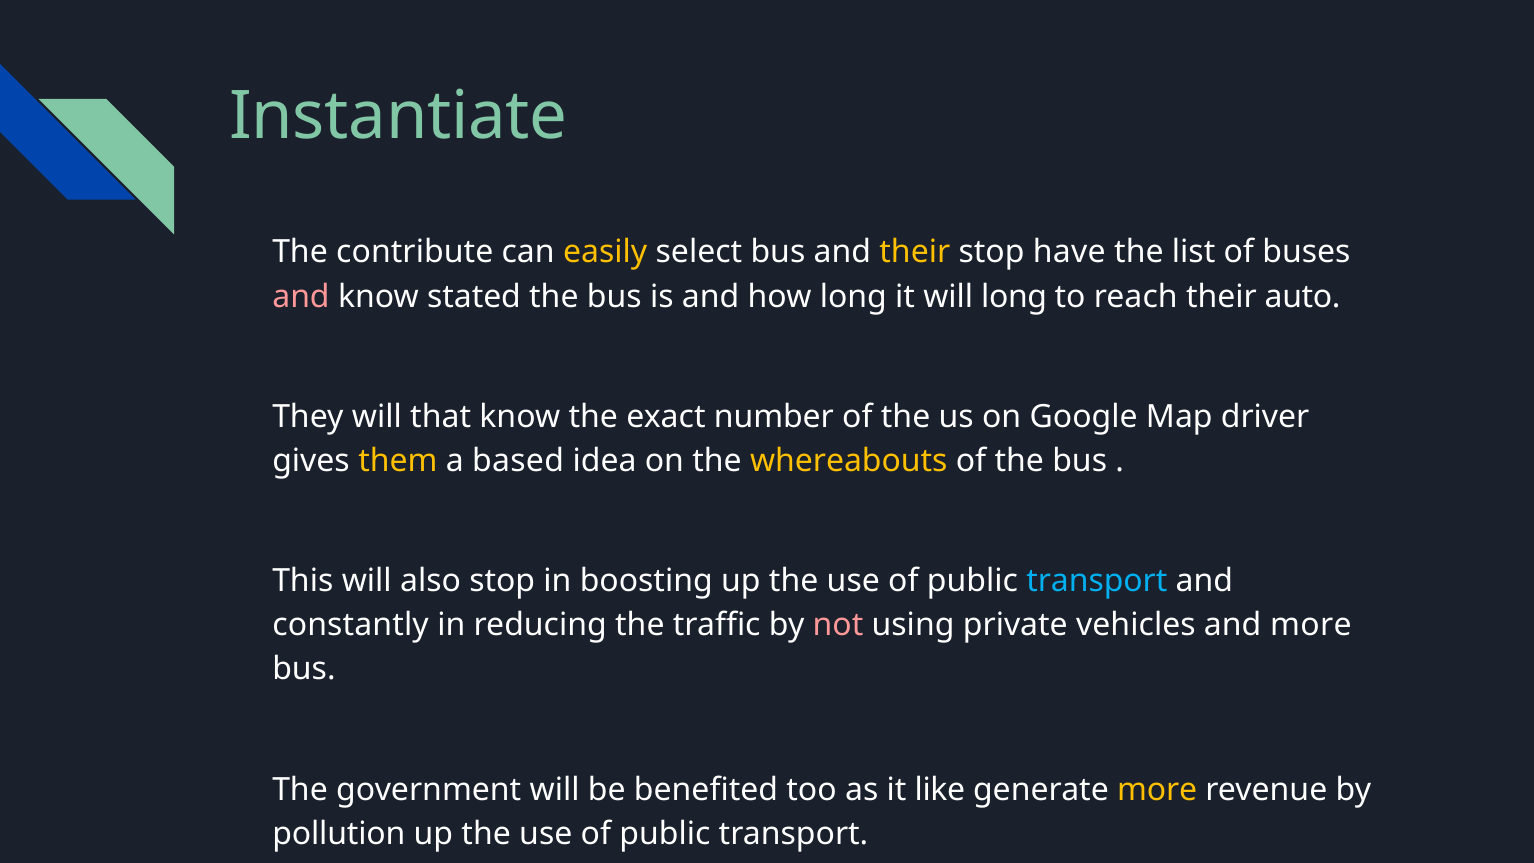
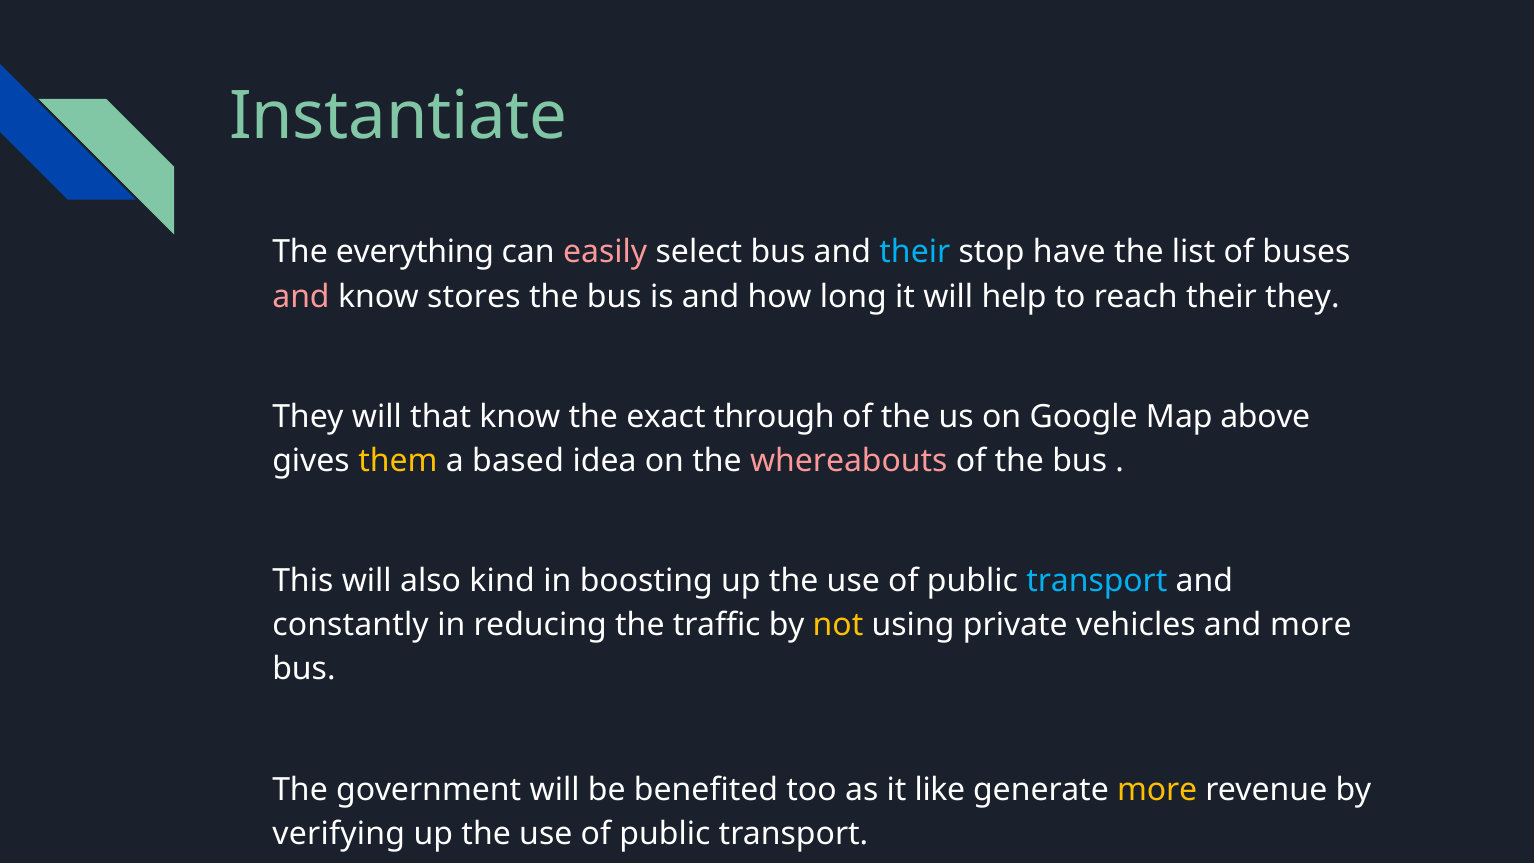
contribute: contribute -> everything
easily colour: yellow -> pink
their at (915, 252) colour: yellow -> light blue
stated: stated -> stores
will long: long -> help
auto: auto -> they
number: number -> through
driver: driver -> above
whereabouts colour: yellow -> pink
also stop: stop -> kind
not colour: pink -> yellow
pollution: pollution -> verifying
